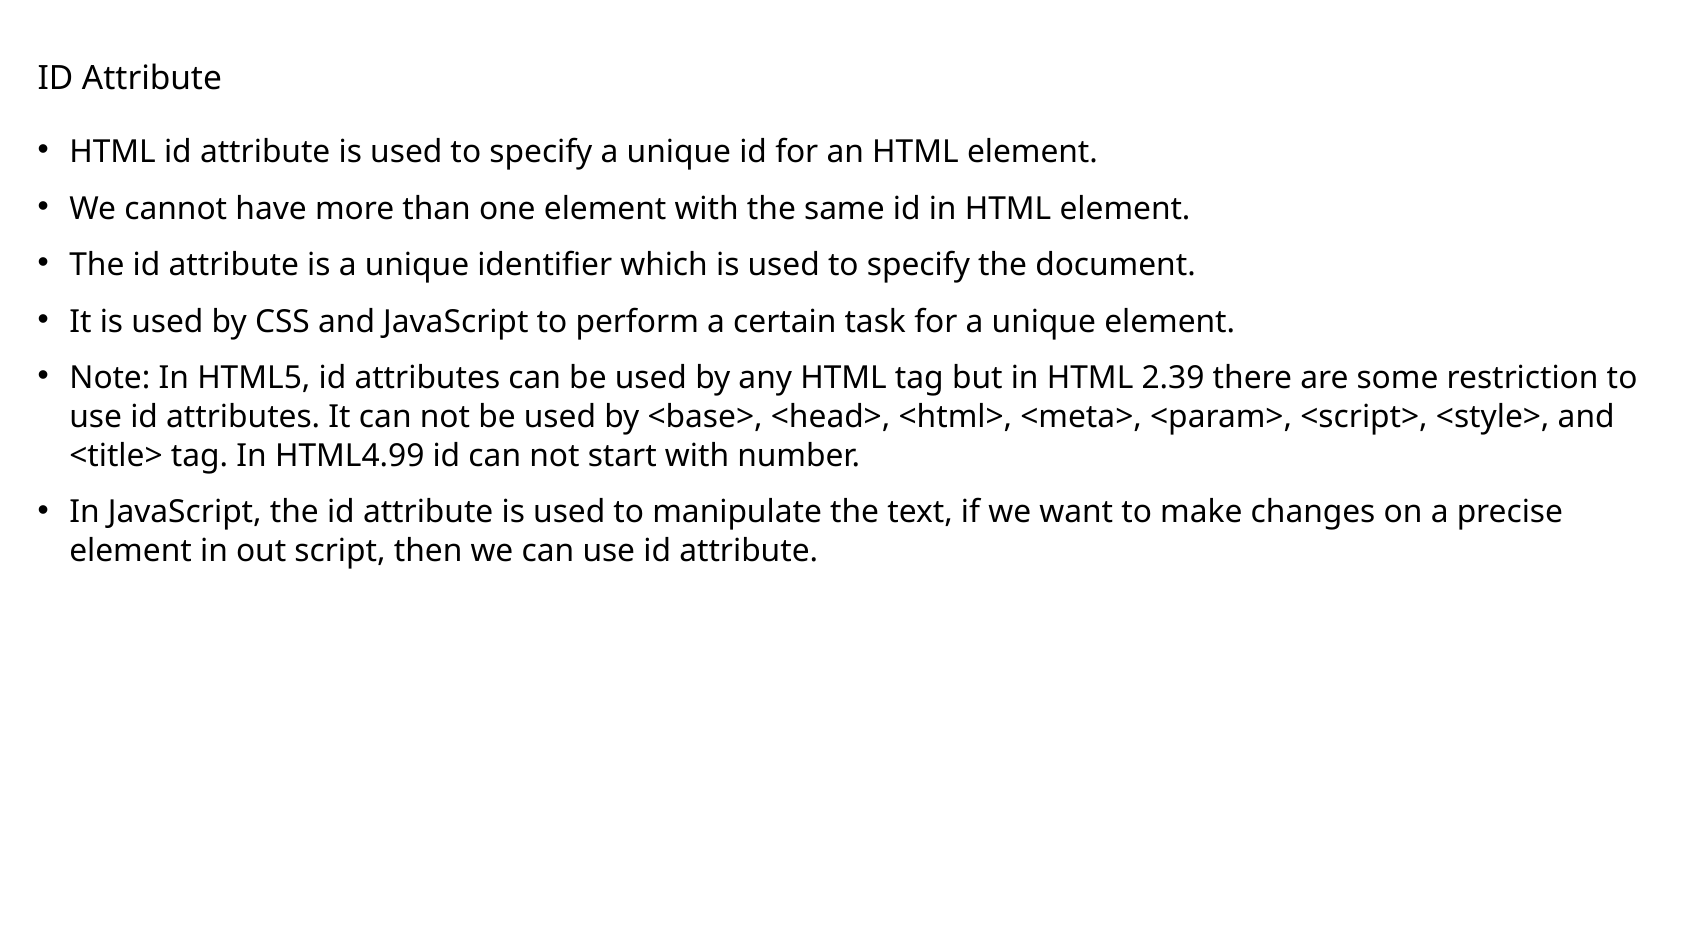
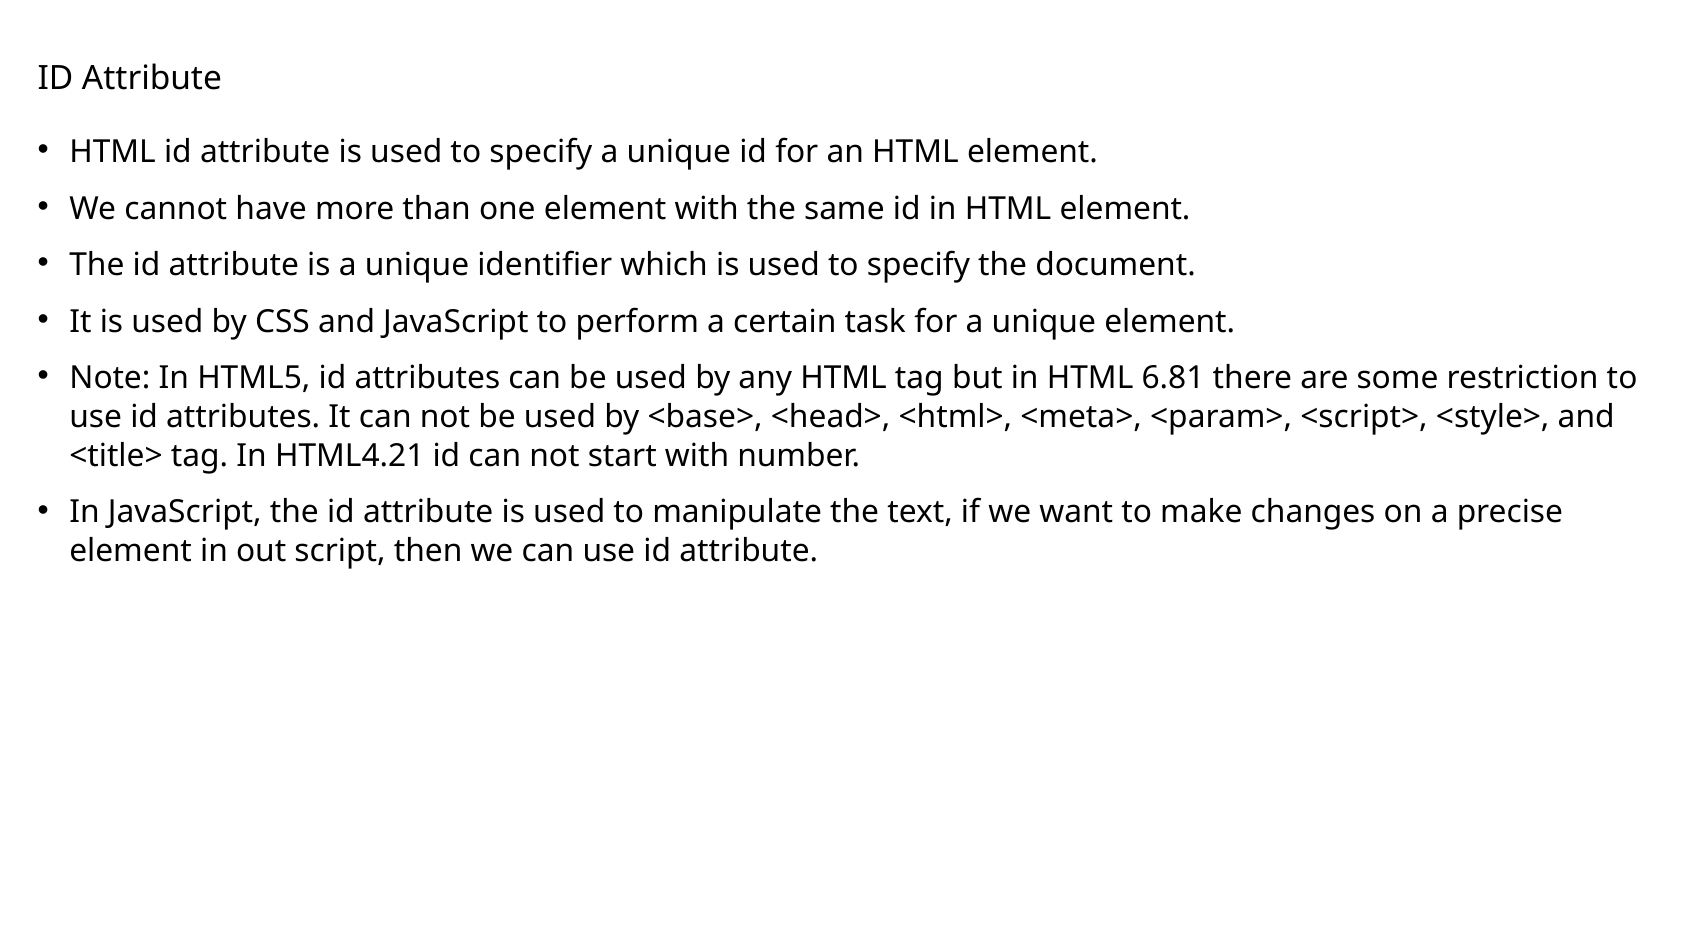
2.39: 2.39 -> 6.81
HTML4.99: HTML4.99 -> HTML4.21
